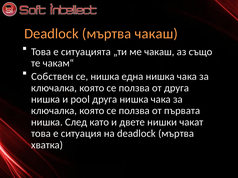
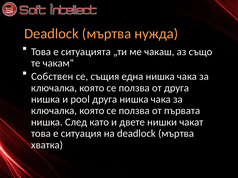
мъртва чакаш: чакаш -> нужда
се нишка: нишка -> същия
